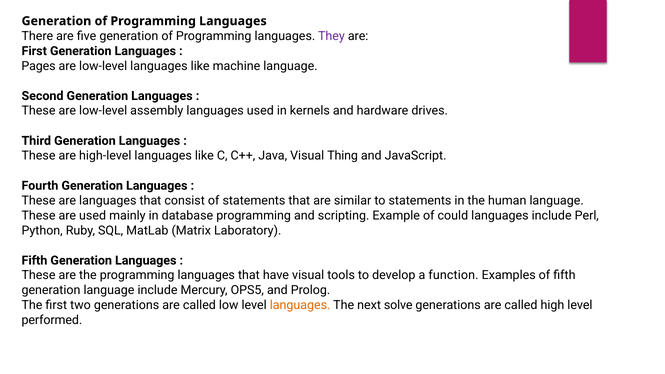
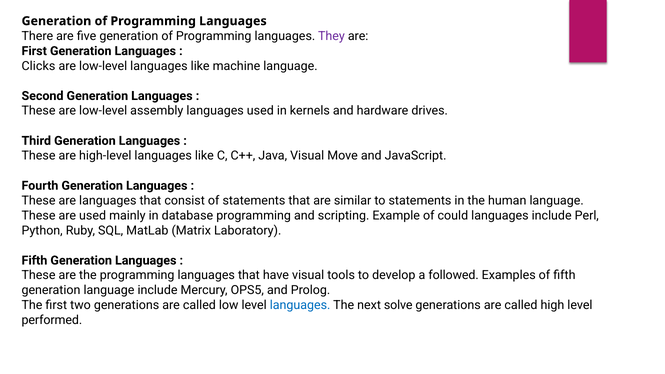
Pages: Pages -> Clicks
Thing: Thing -> Move
function: function -> followed
languages at (300, 305) colour: orange -> blue
